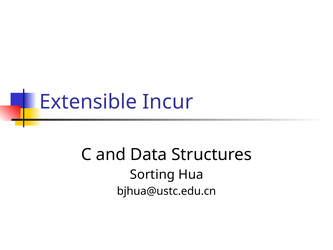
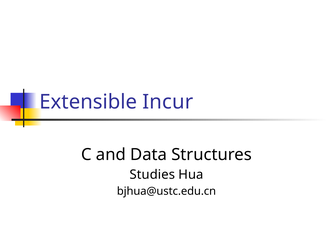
Sorting: Sorting -> Studies
